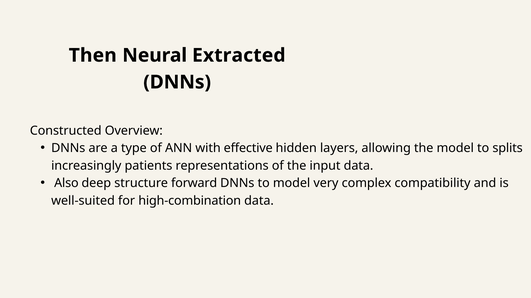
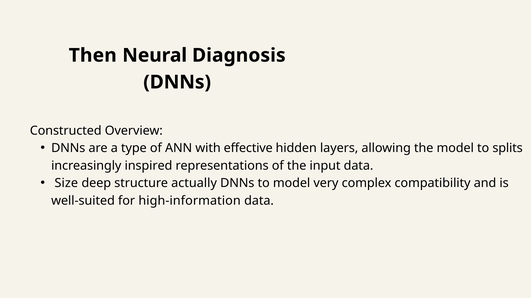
Extracted: Extracted -> Diagnosis
patients: patients -> inspired
Also: Also -> Size
forward: forward -> actually
high-combination: high-combination -> high-information
